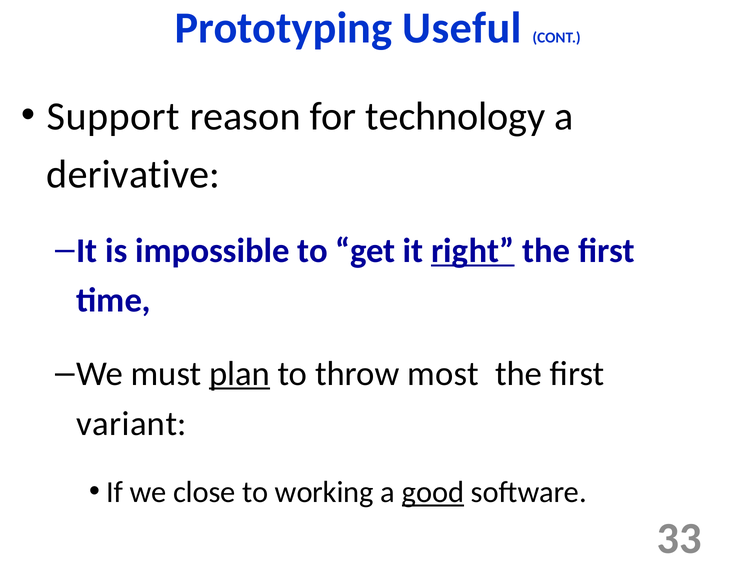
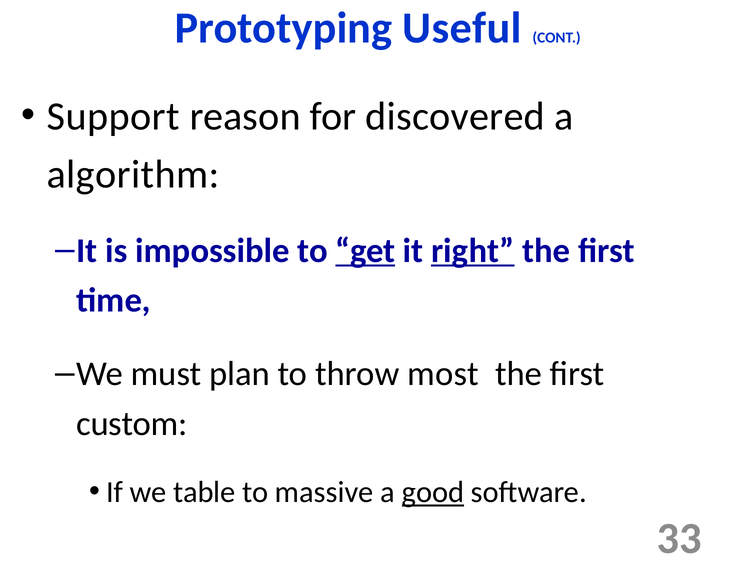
technology: technology -> discovered
derivative: derivative -> algorithm
get underline: none -> present
plan underline: present -> none
variant: variant -> custom
close: close -> table
working: working -> massive
